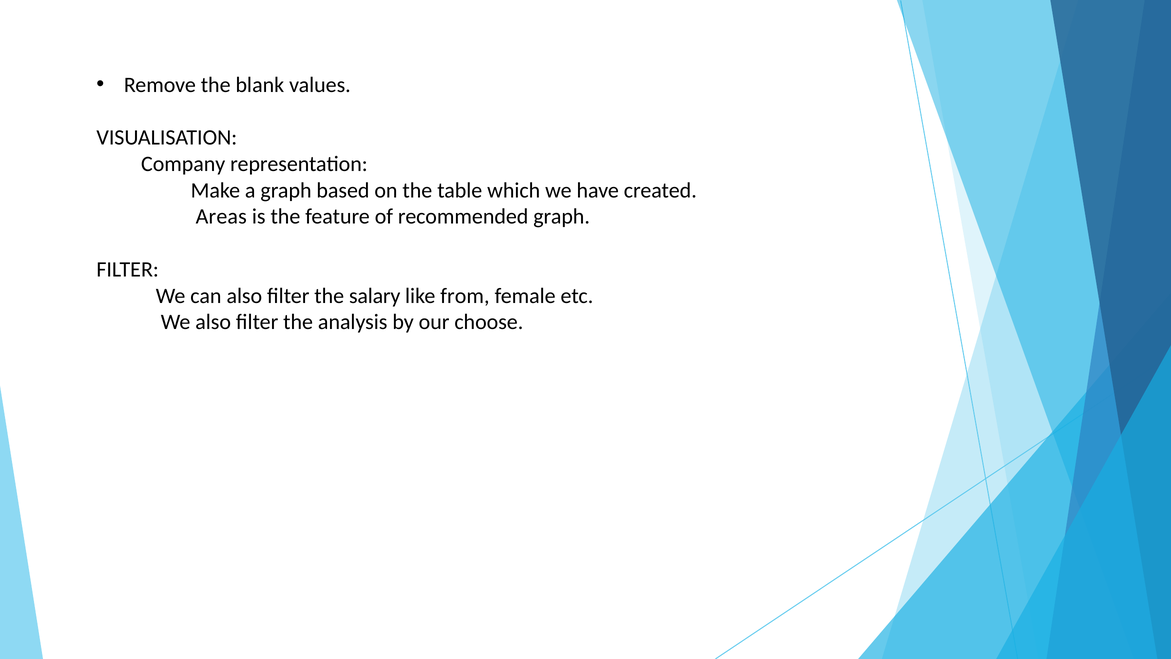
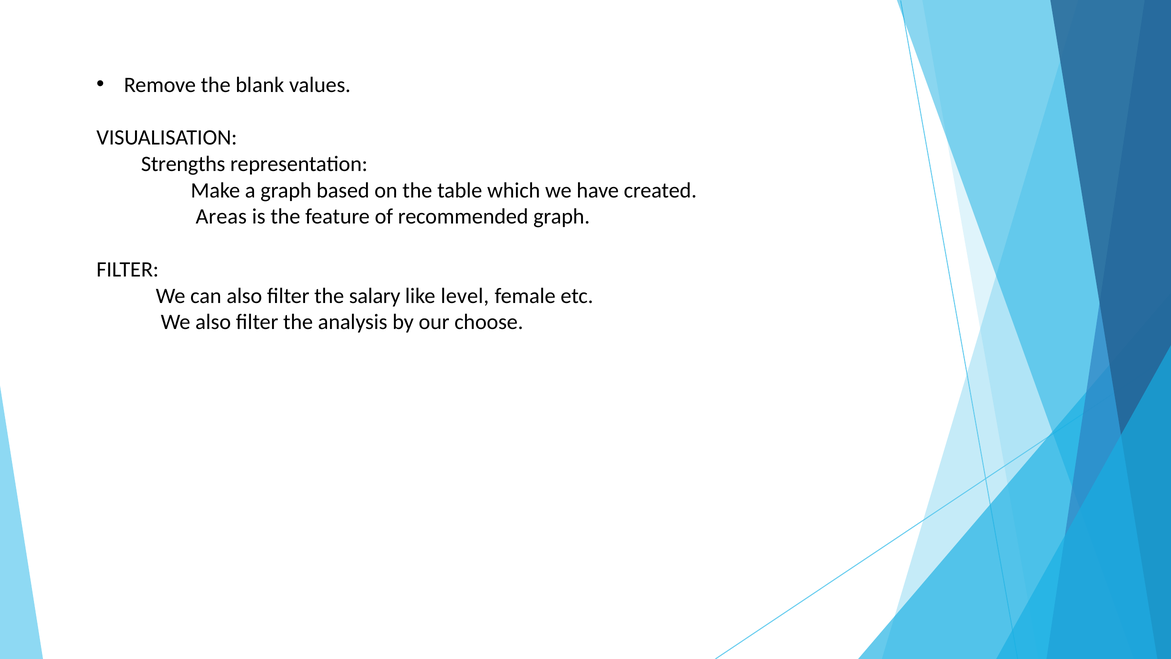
Company: Company -> Strengths
from: from -> level
